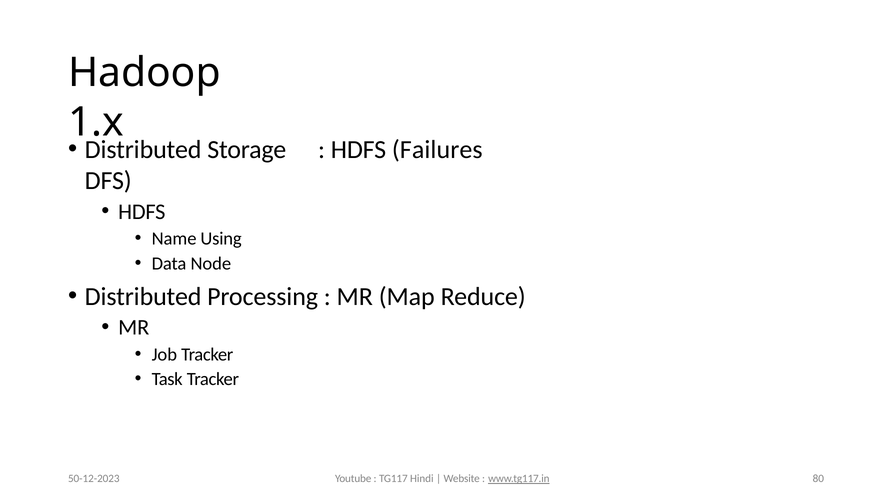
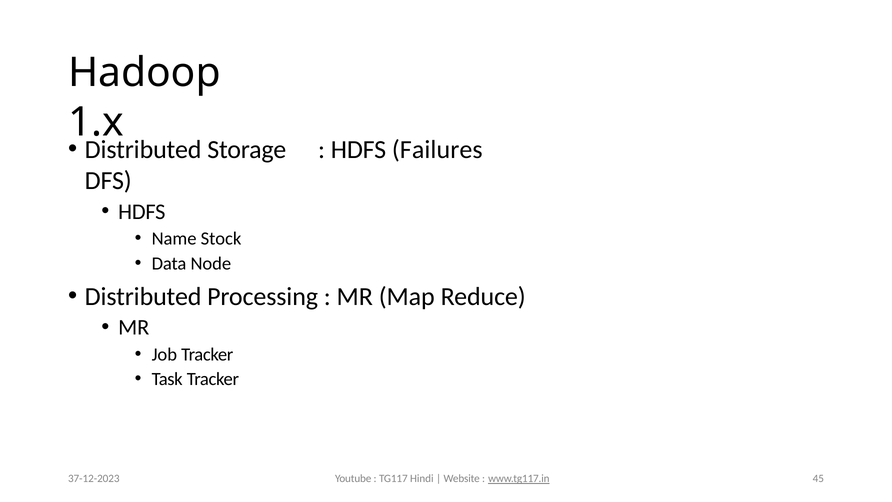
Using: Using -> Stock
50-12-2023: 50-12-2023 -> 37-12-2023
80: 80 -> 45
